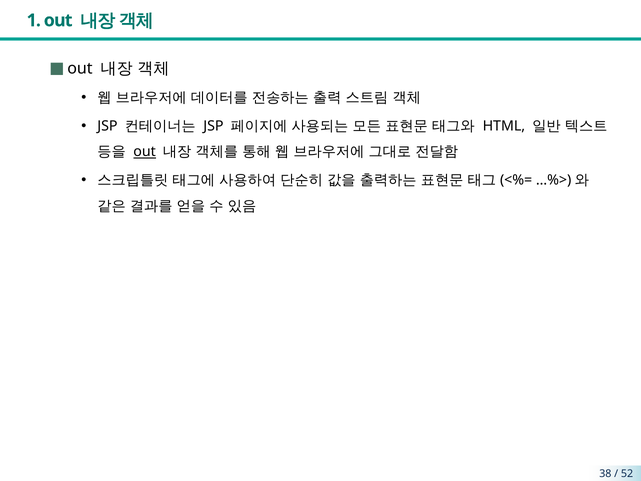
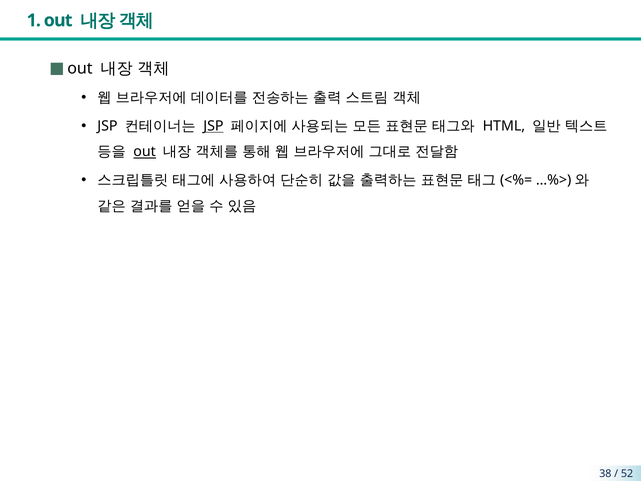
JSP at (213, 126) underline: none -> present
